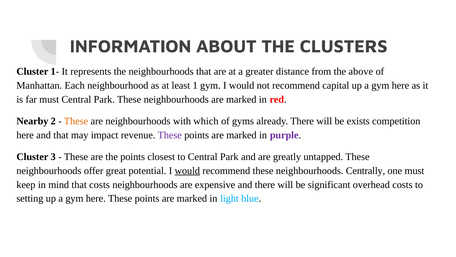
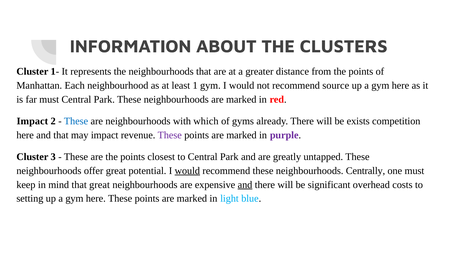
from the above: above -> points
capital: capital -> source
Nearby at (32, 121): Nearby -> Impact
These at (76, 121) colour: orange -> blue
that costs: costs -> great
and at (245, 184) underline: none -> present
